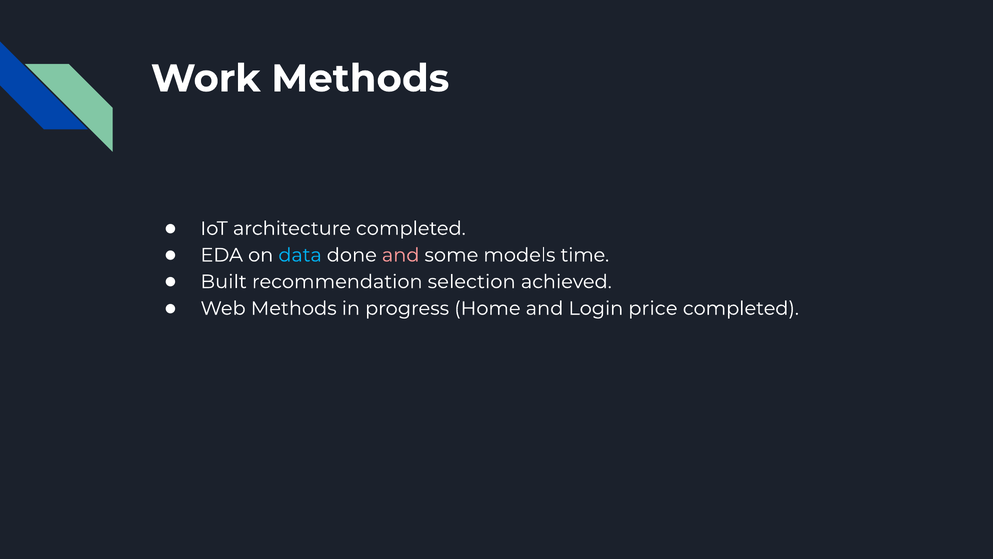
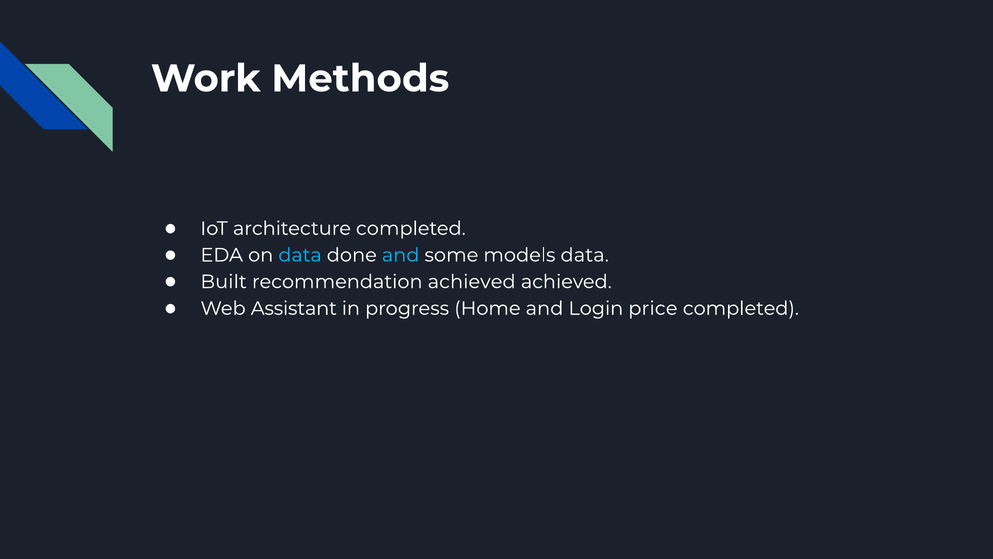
and at (401, 255) colour: pink -> light blue
models time: time -> data
recommendation selection: selection -> achieved
Web Methods: Methods -> Assistant
